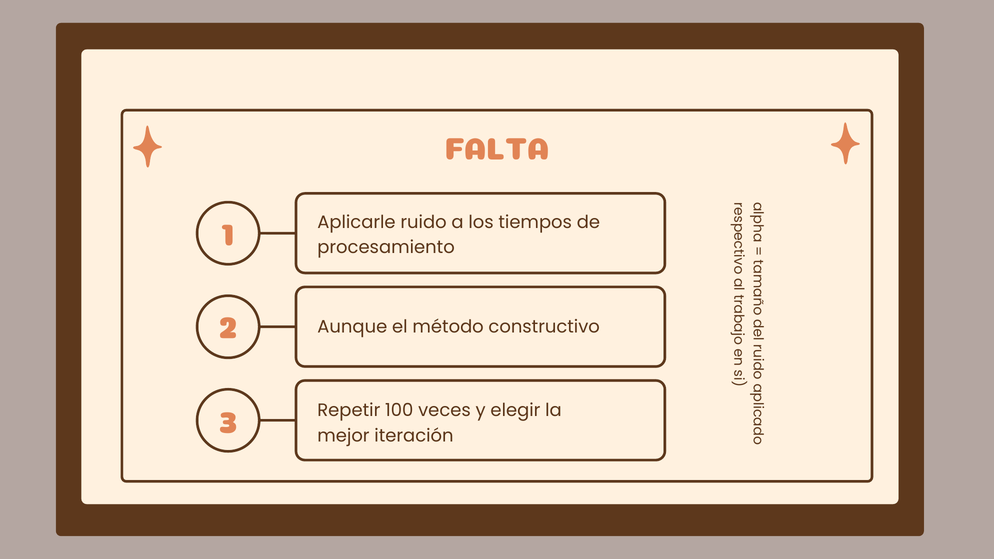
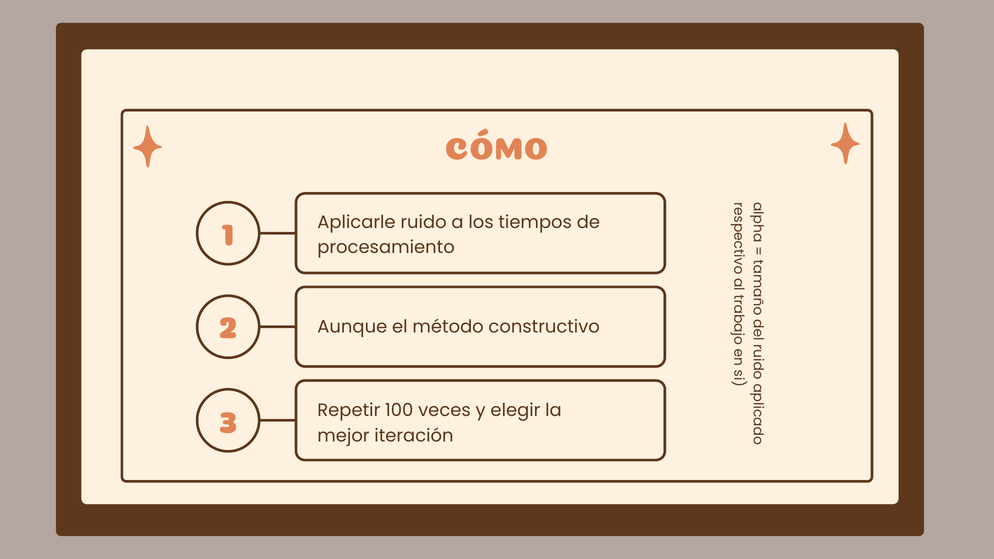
FALTA: FALTA -> CÓMO
